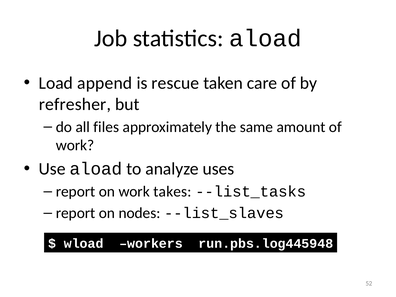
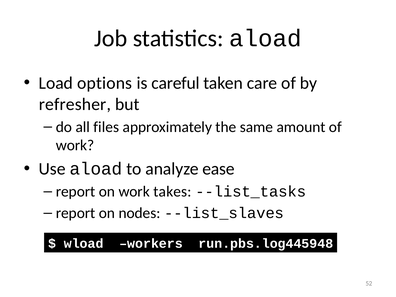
append: append -> options
rescue: rescue -> careful
uses: uses -> ease
